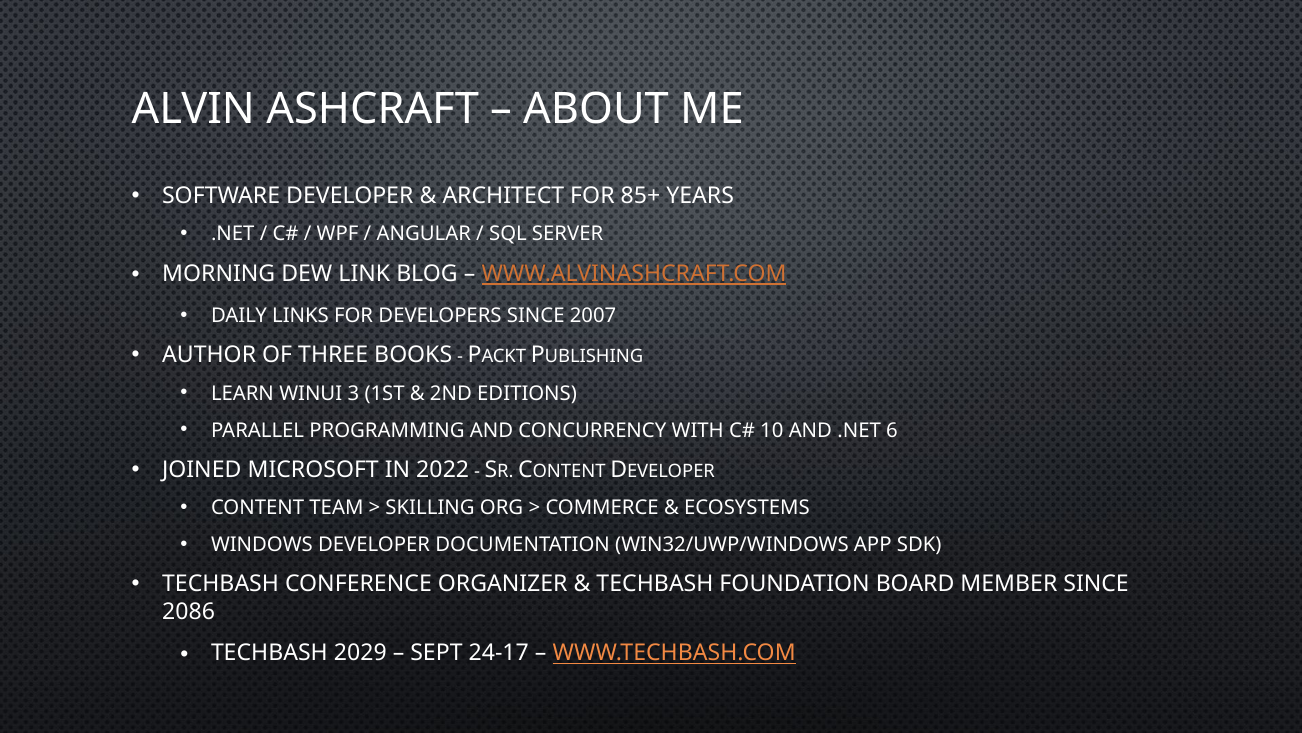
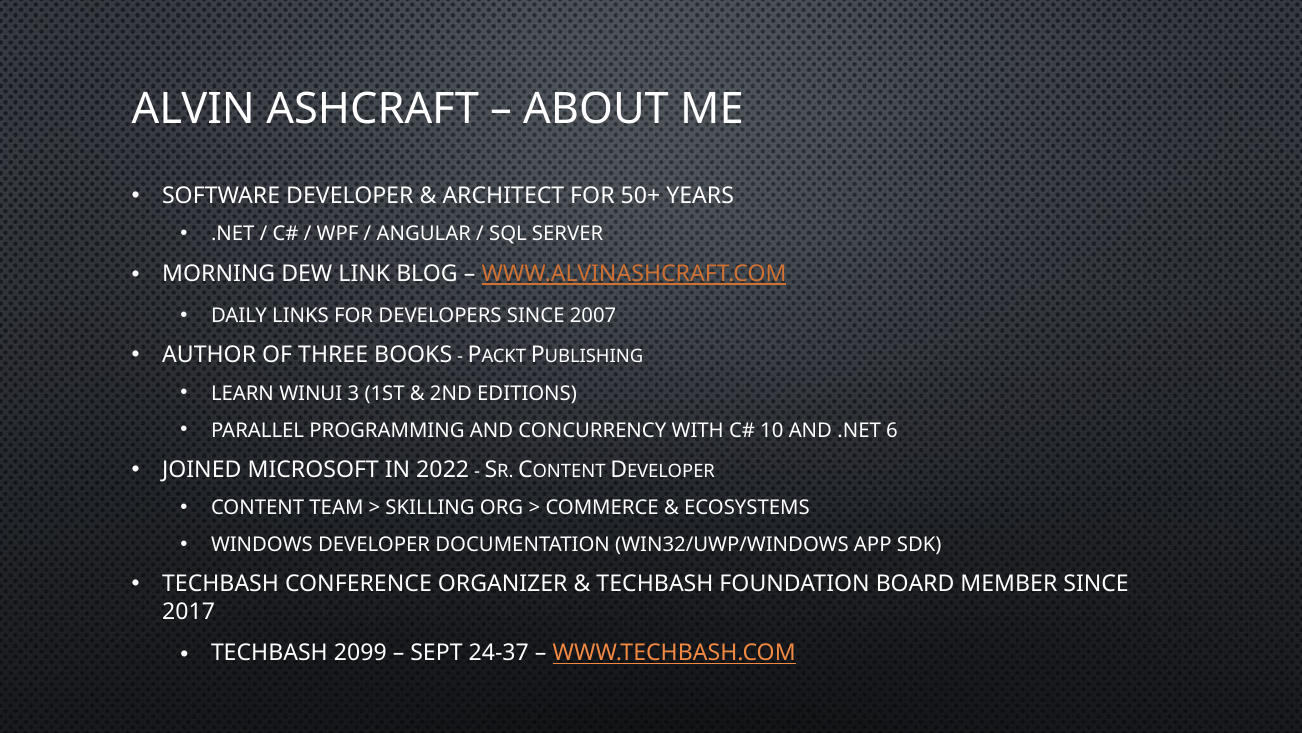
85+: 85+ -> 50+
2086: 2086 -> 2017
2029: 2029 -> 2099
24-17: 24-17 -> 24-37
